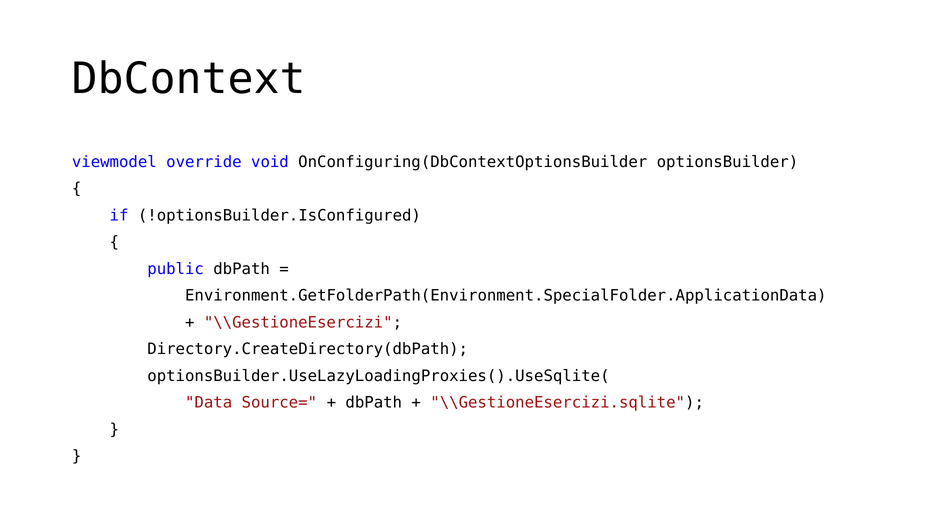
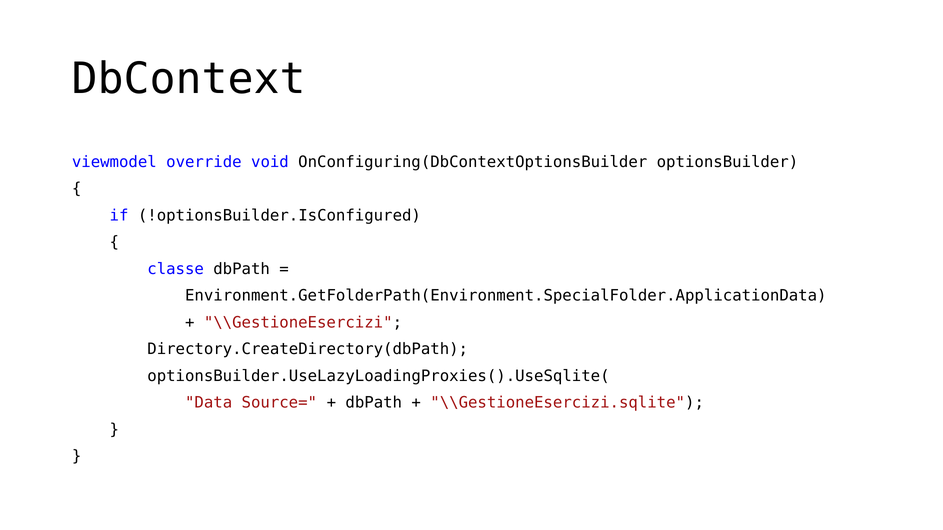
public: public -> classe
